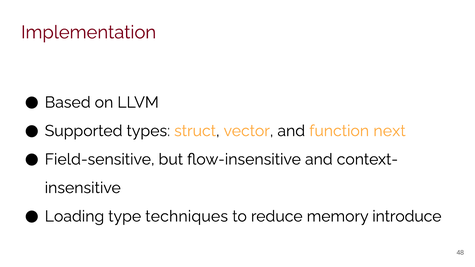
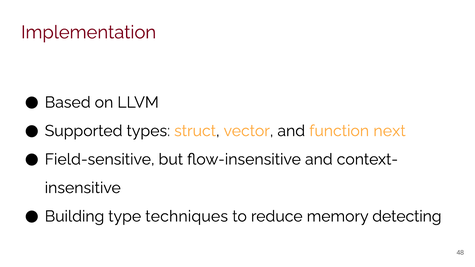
Loading: Loading -> Building
introduce: introduce -> detecting
